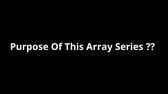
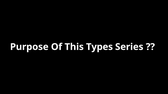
Array: Array -> Types
